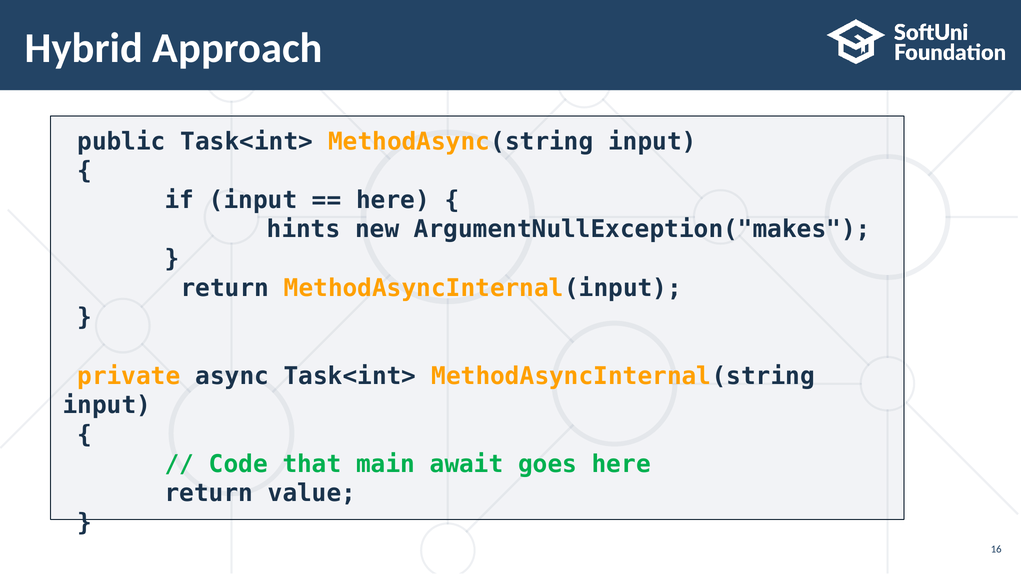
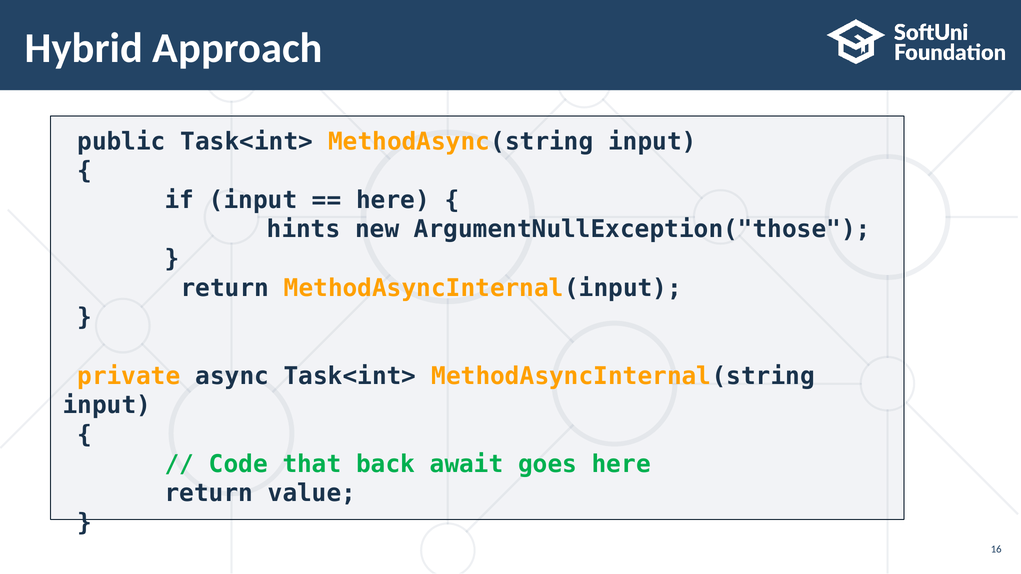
ArgumentNullException("makes: ArgumentNullException("makes -> ArgumentNullException("those
main: main -> back
